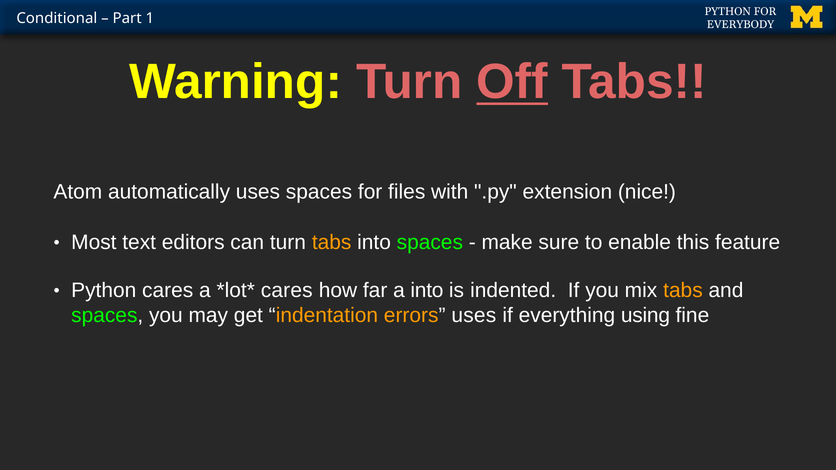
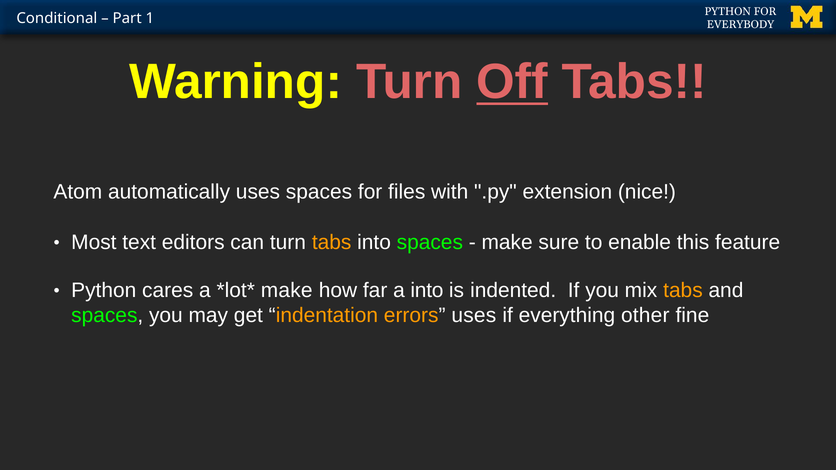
cares at (287, 290): cares -> make
using: using -> other
